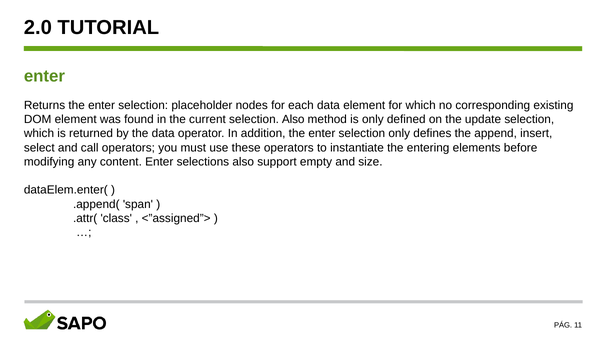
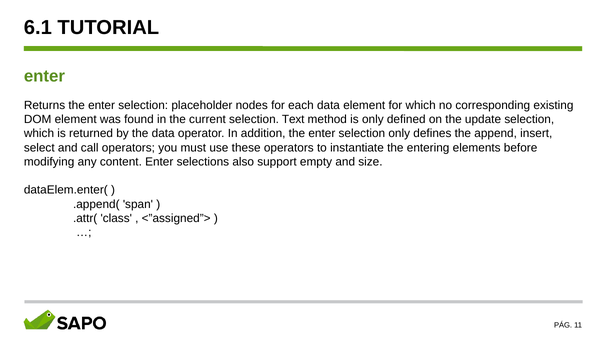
2.0: 2.0 -> 6.1
selection Also: Also -> Text
